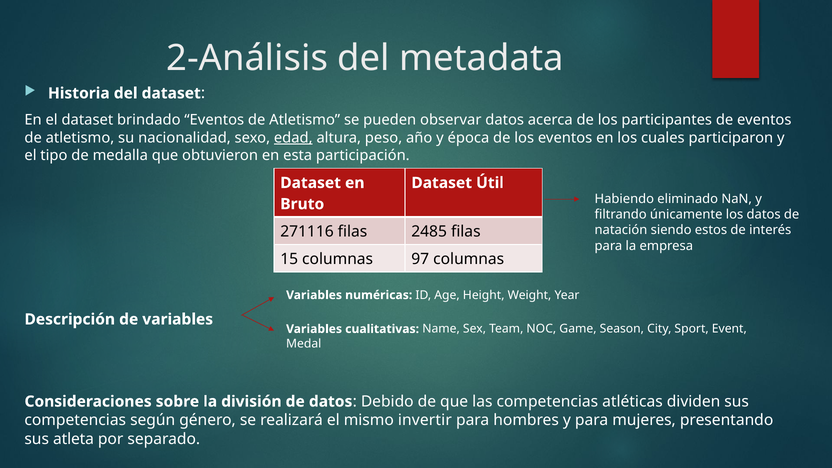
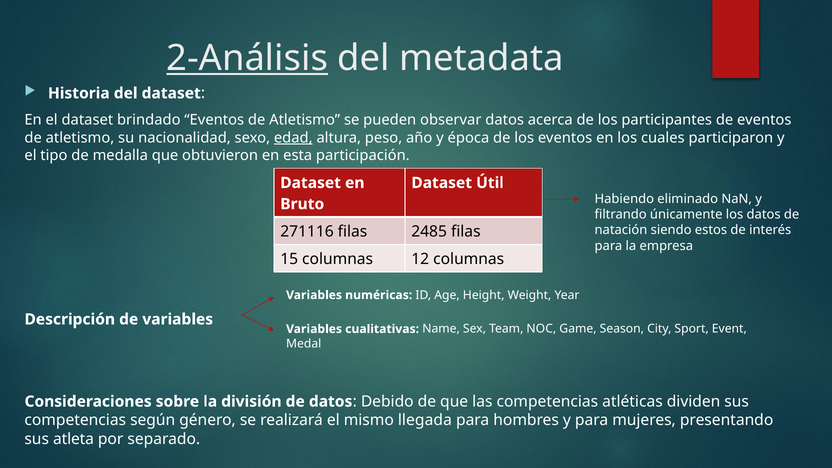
2-Análisis underline: none -> present
97: 97 -> 12
invertir: invertir -> llegada
